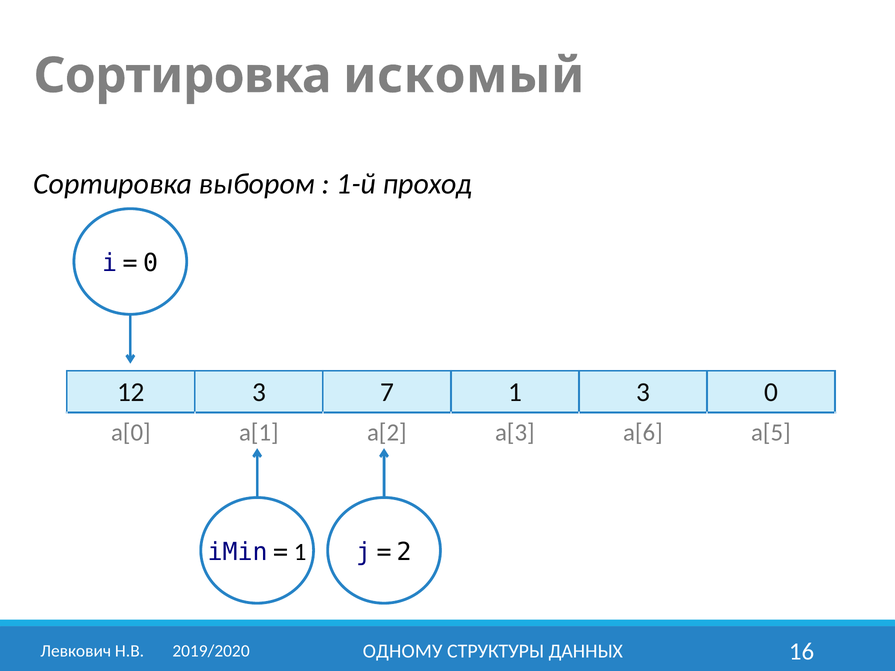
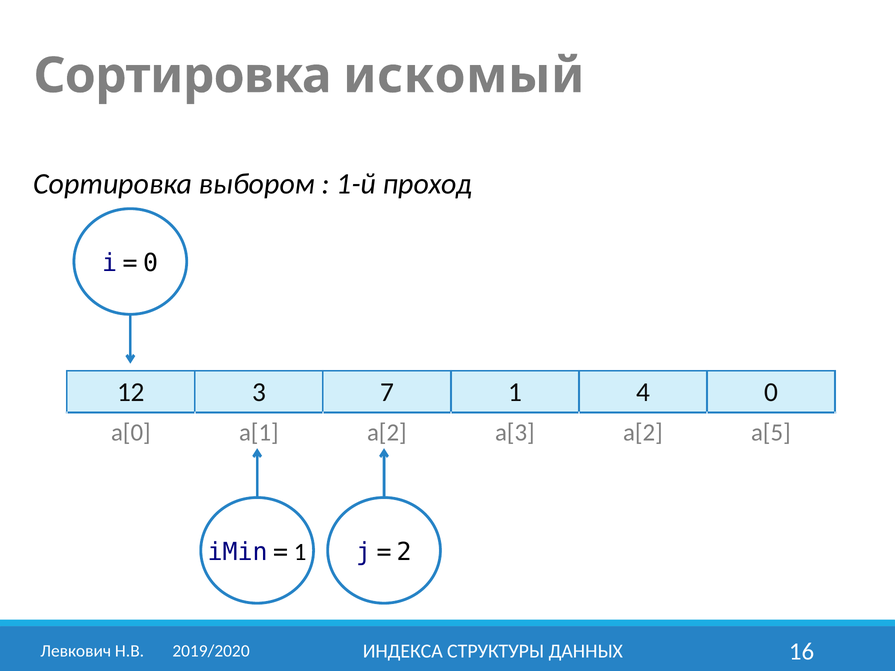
1 3: 3 -> 4
a[3 a[6: a[6 -> a[2
ОДНОМУ: ОДНОМУ -> ИНДЕКСА
